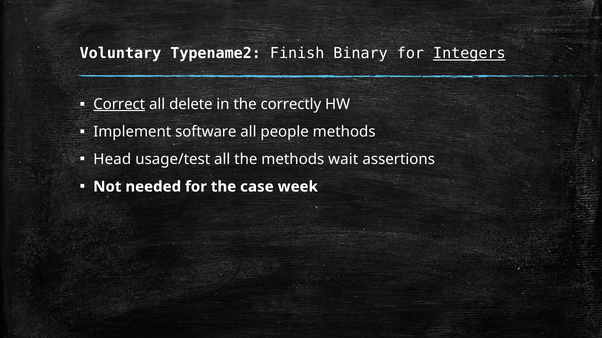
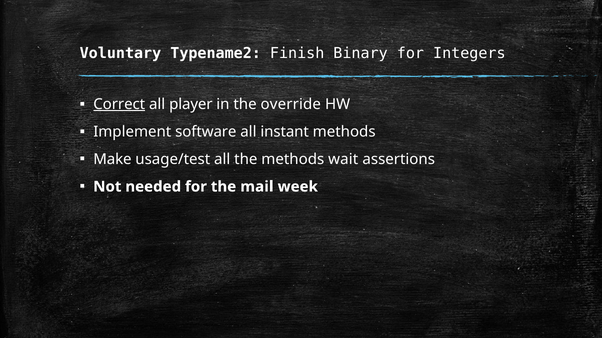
Integers underline: present -> none
delete: delete -> player
correctly: correctly -> override
people: people -> instant
Head: Head -> Make
case: case -> mail
